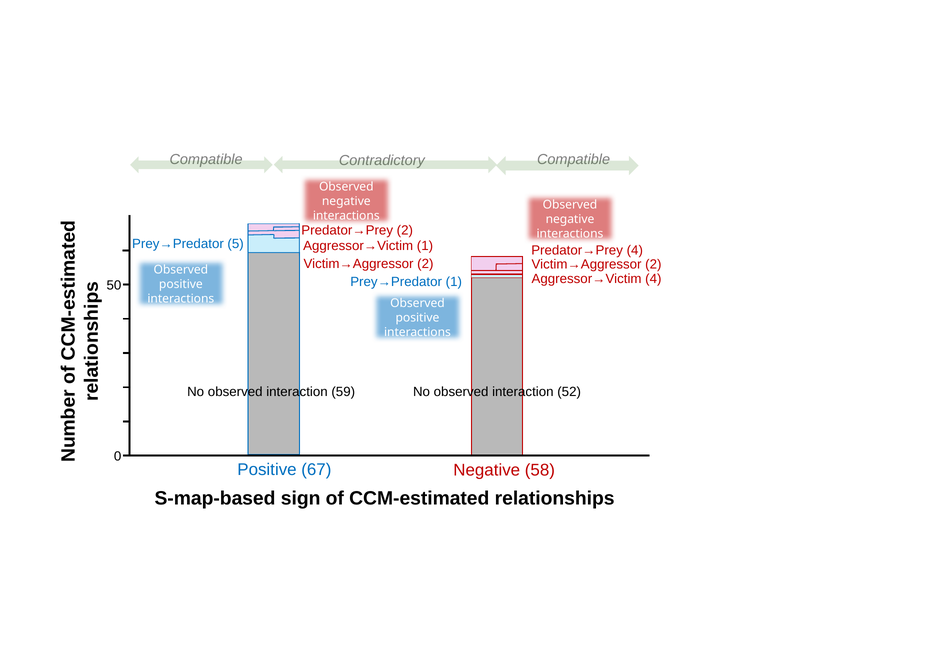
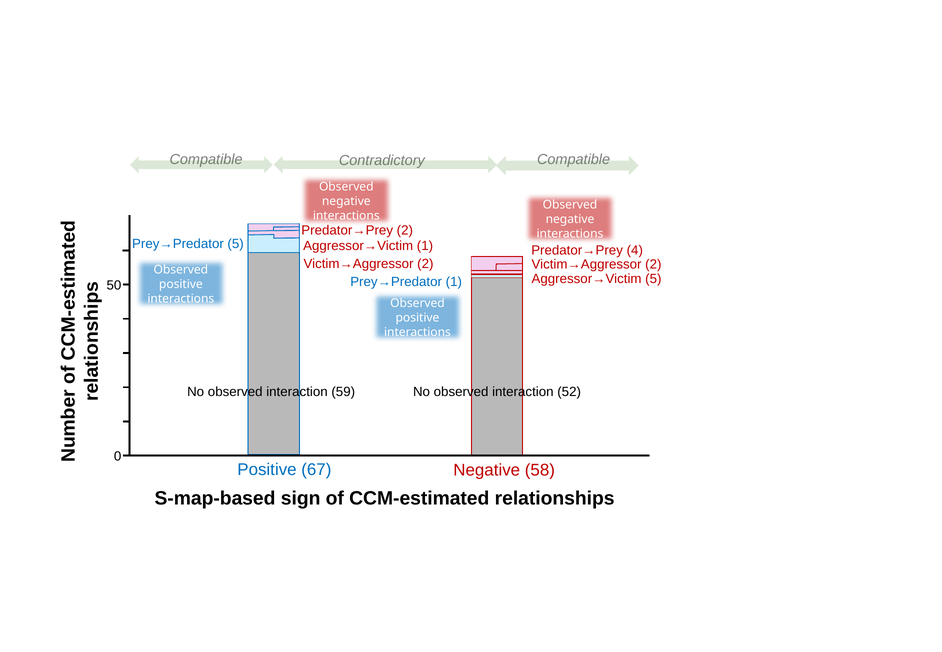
Aggressor→Victim 4: 4 -> 5
